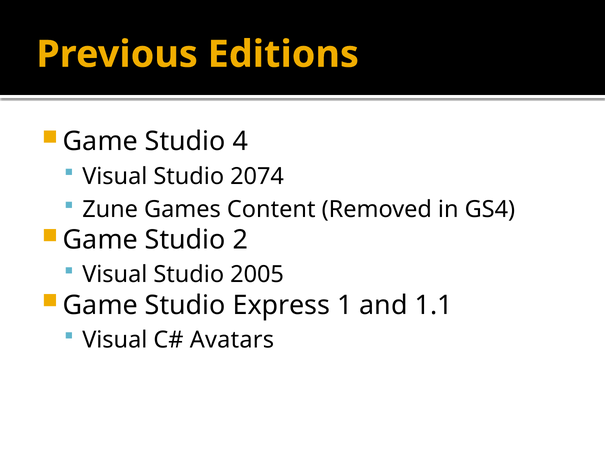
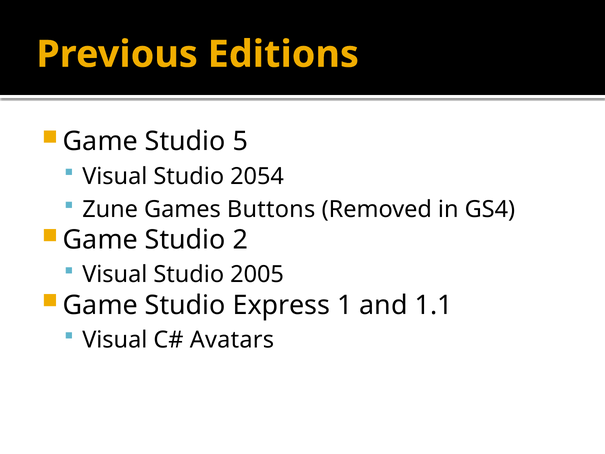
4: 4 -> 5
2074: 2074 -> 2054
Content: Content -> Buttons
